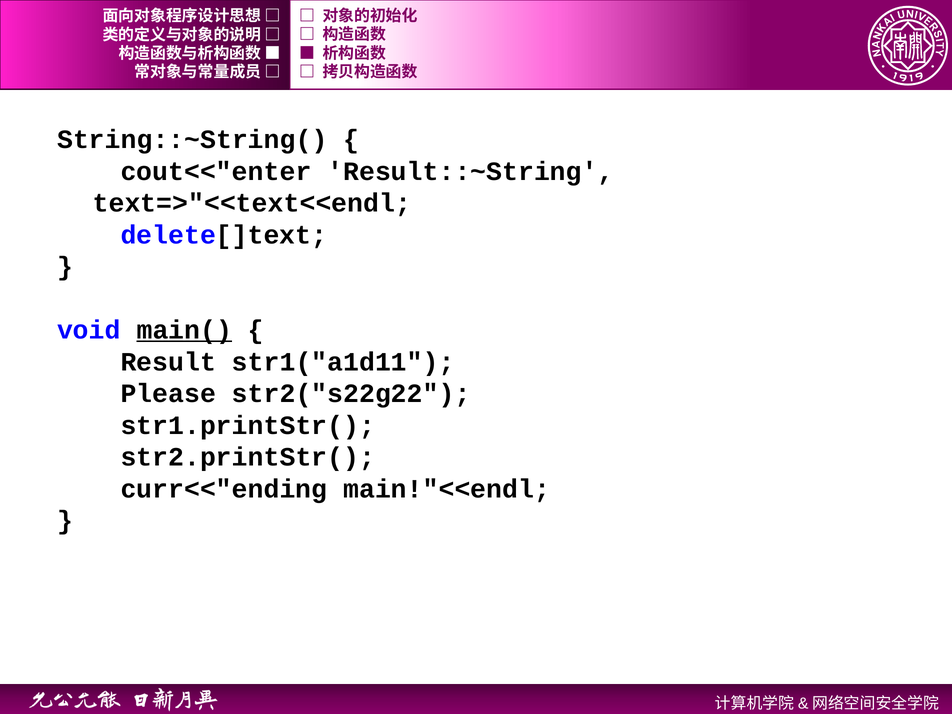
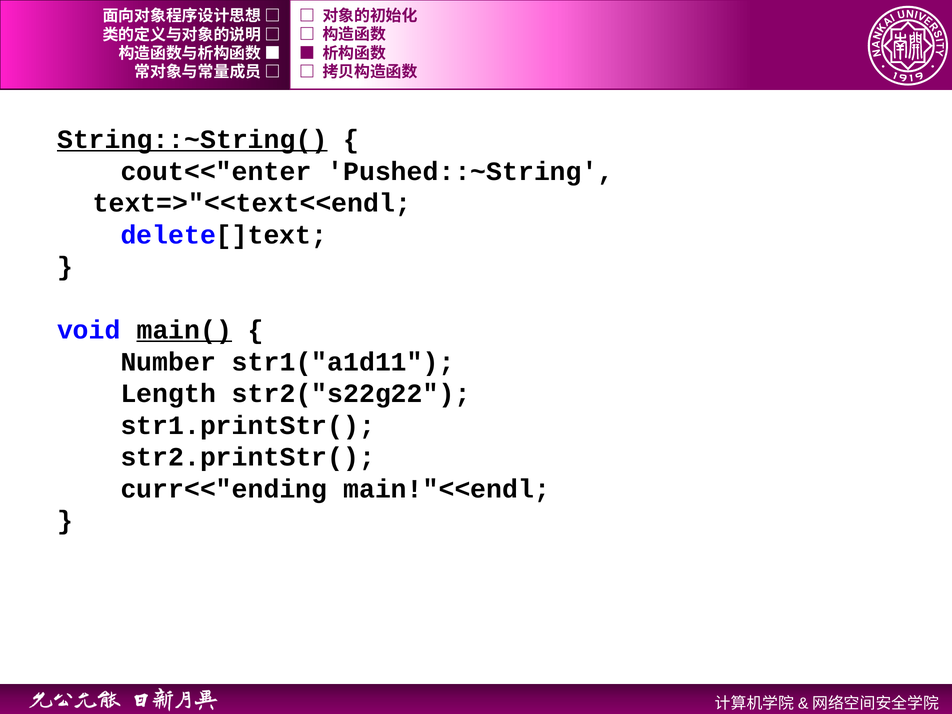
String::~String( underline: none -> present
Result::~String: Result::~String -> Pushed::~String
Result: Result -> Number
Please: Please -> Length
